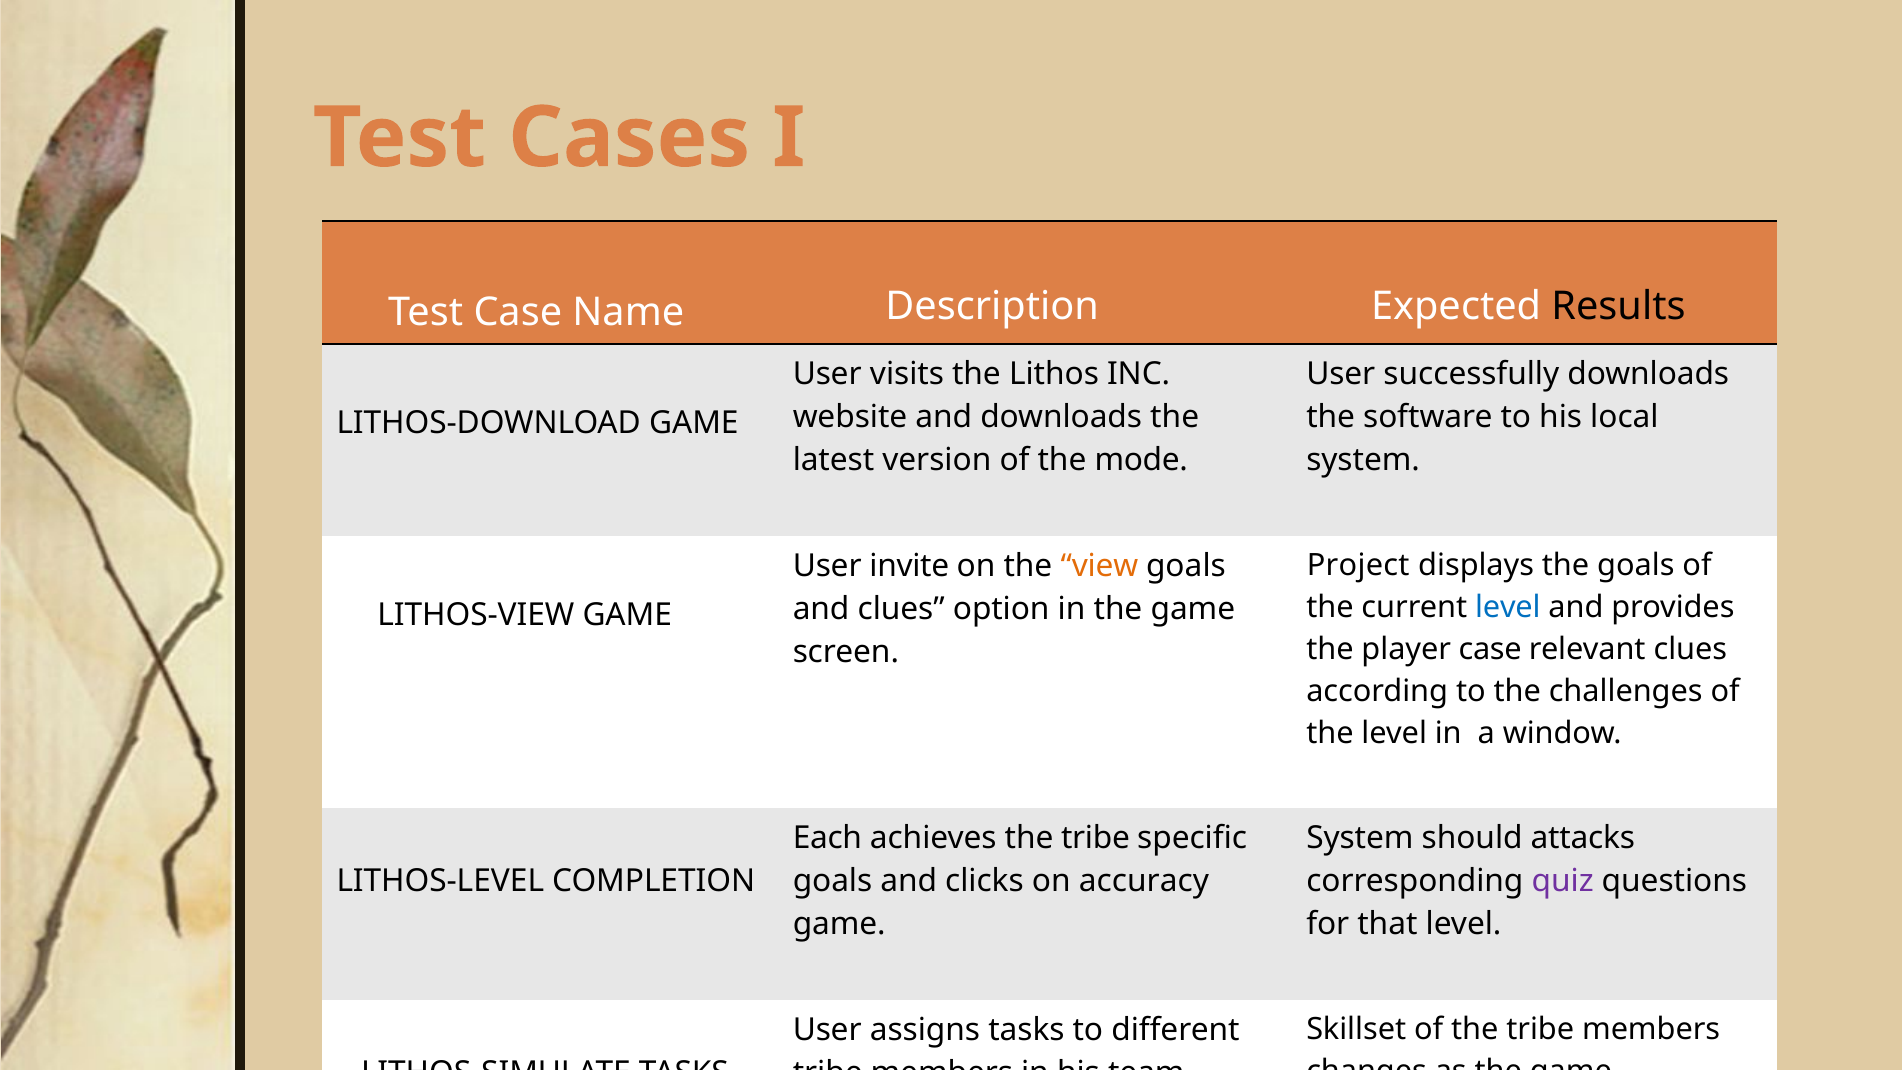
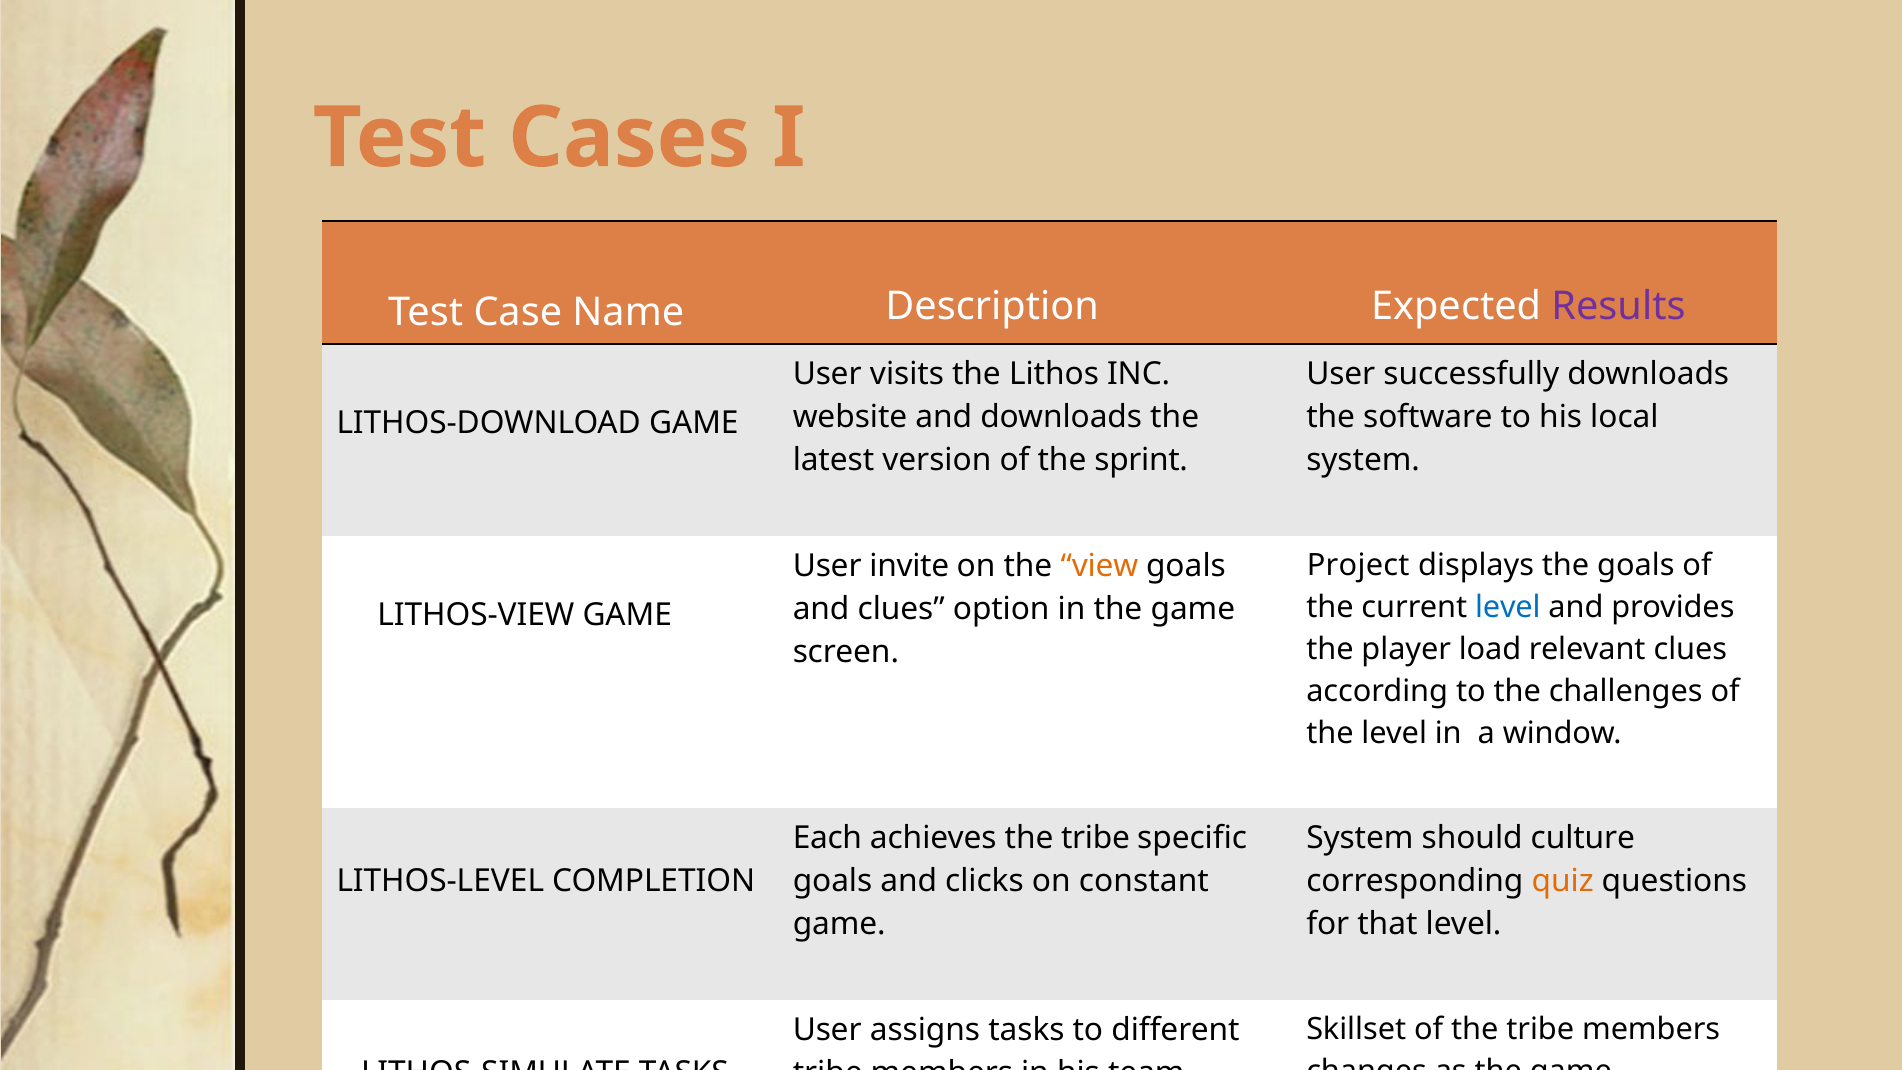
Results colour: black -> purple
mode: mode -> sprint
player case: case -> load
attacks: attacks -> culture
accuracy: accuracy -> constant
quiz colour: purple -> orange
